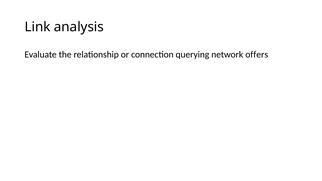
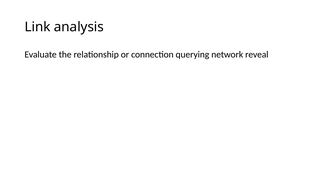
offers: offers -> reveal
